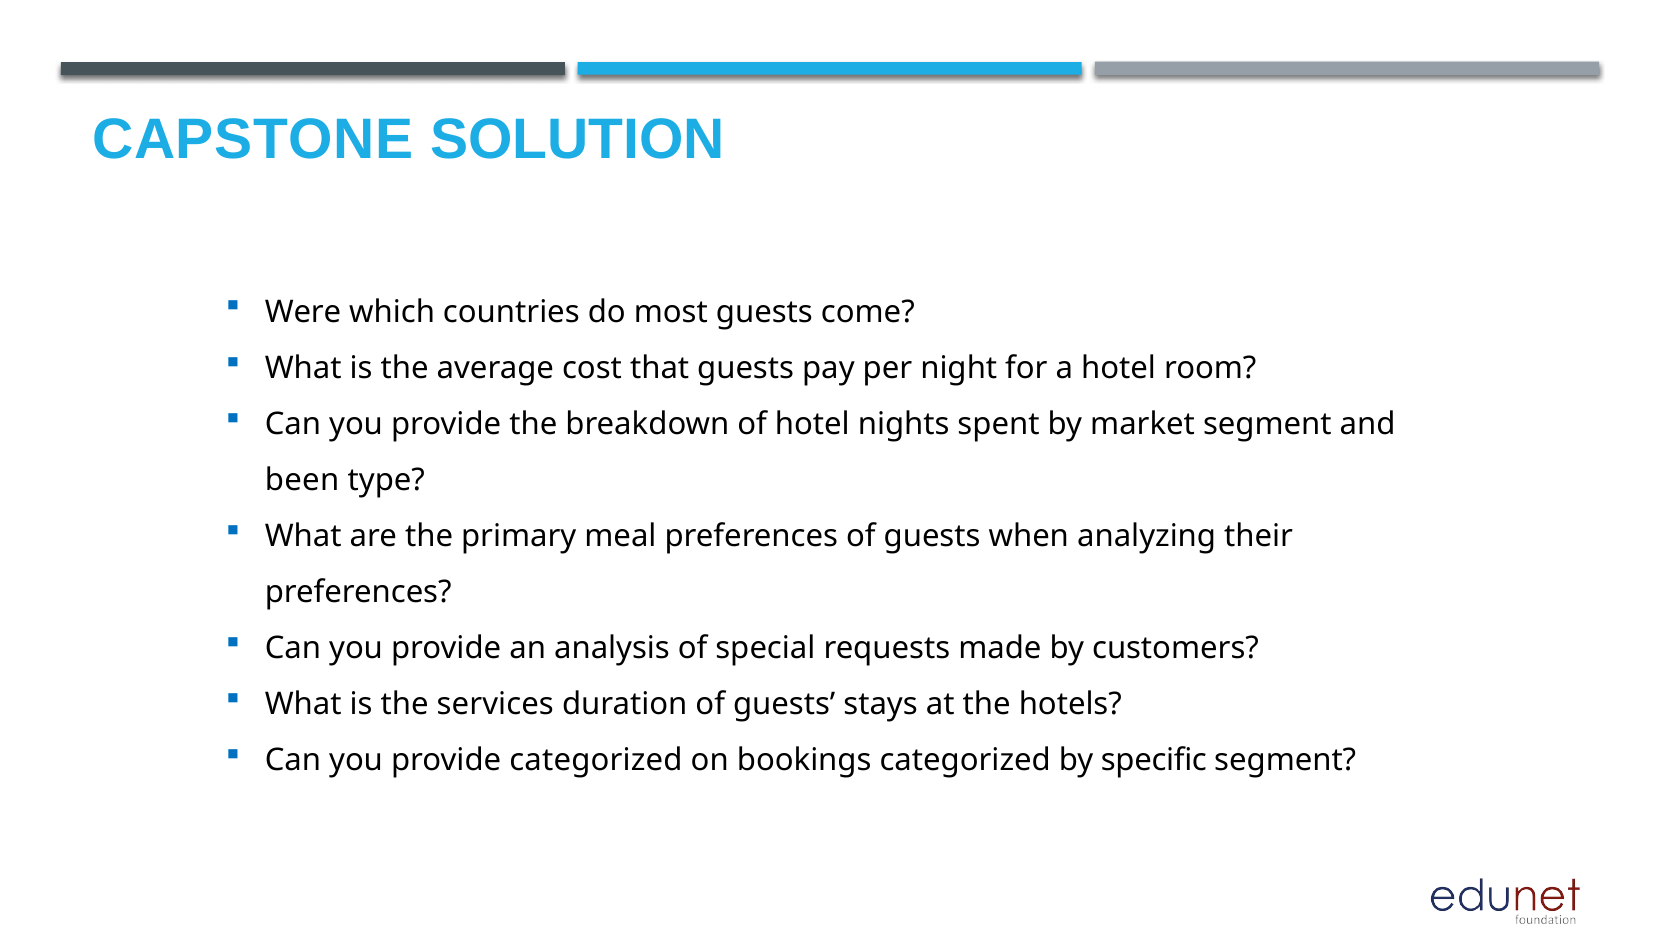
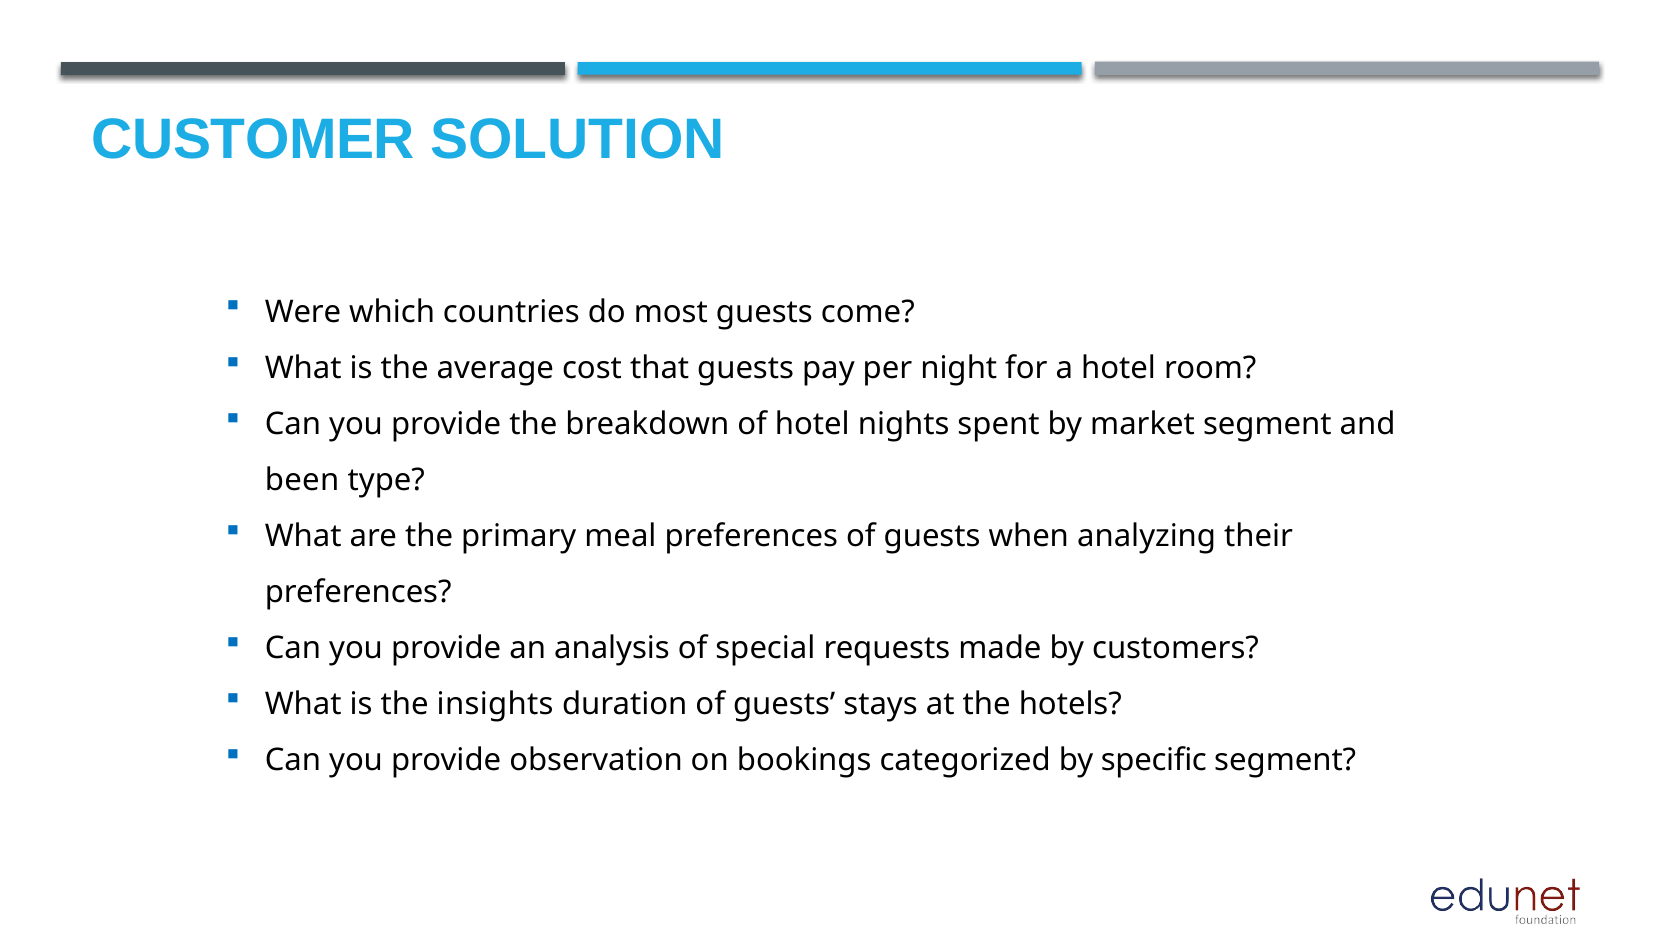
CAPSTONE: CAPSTONE -> CUSTOMER
services: services -> insights
provide categorized: categorized -> observation
